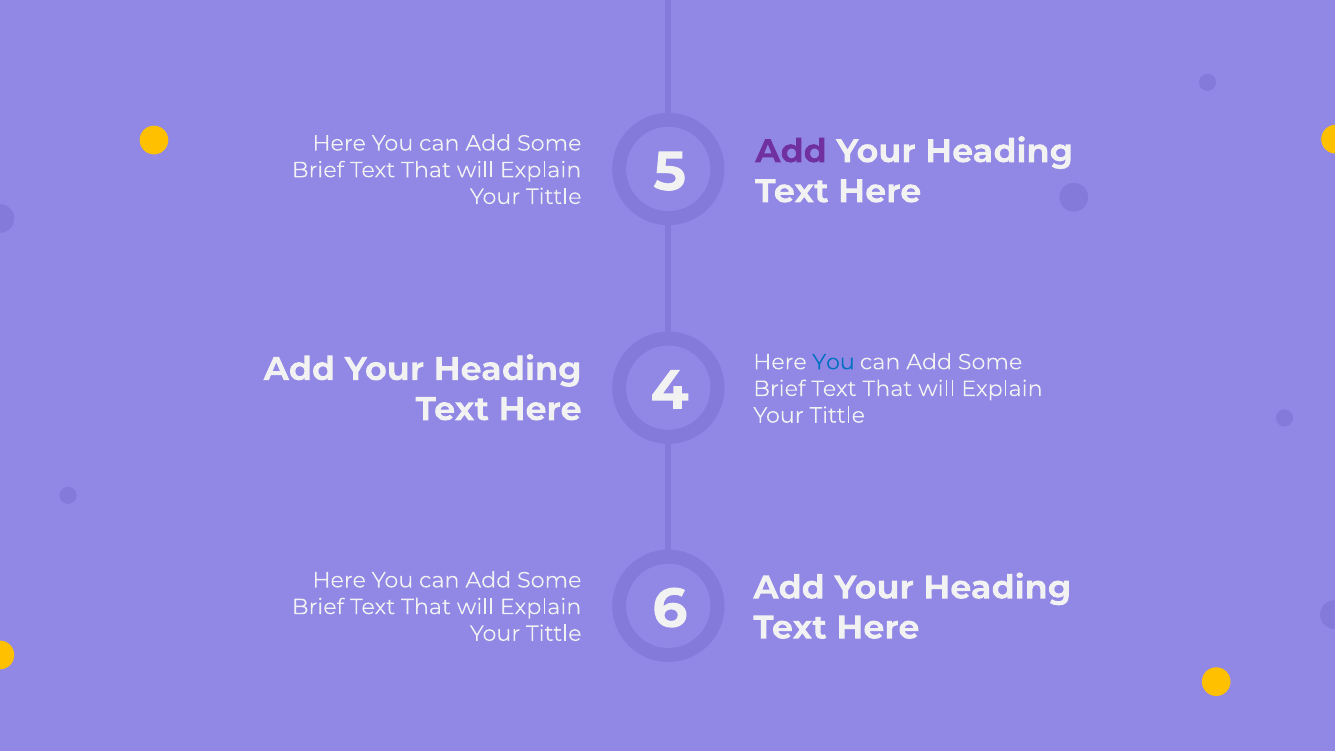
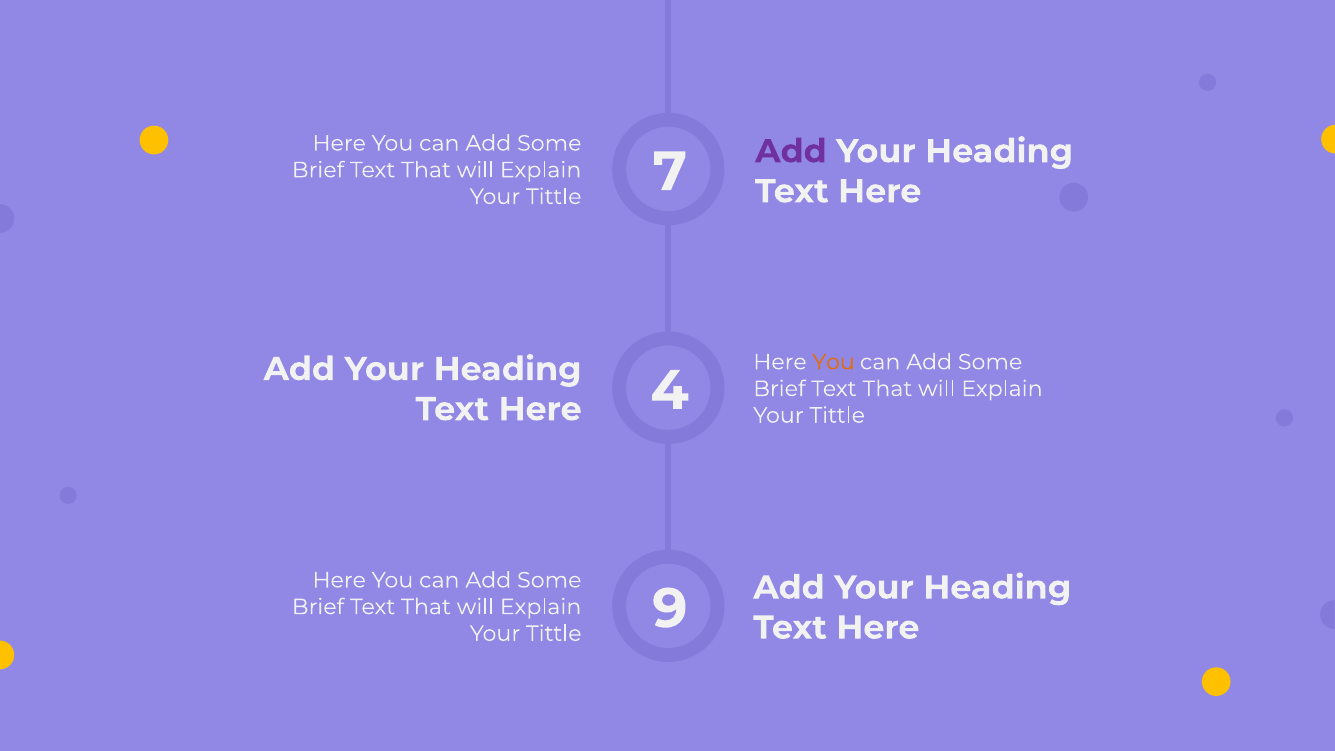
5: 5 -> 7
You at (833, 362) colour: blue -> orange
6: 6 -> 9
